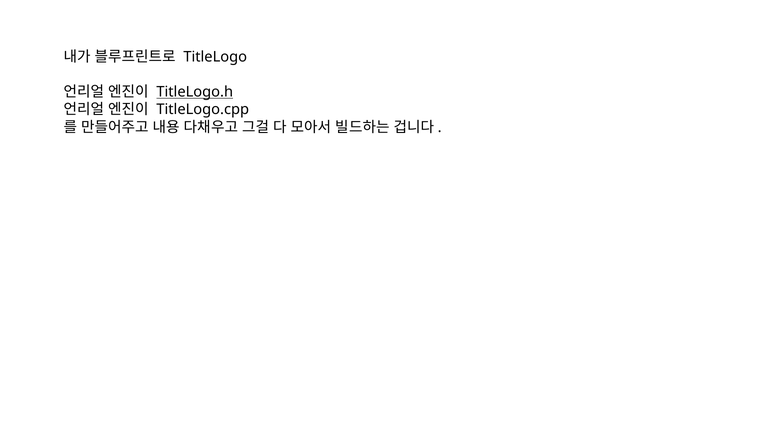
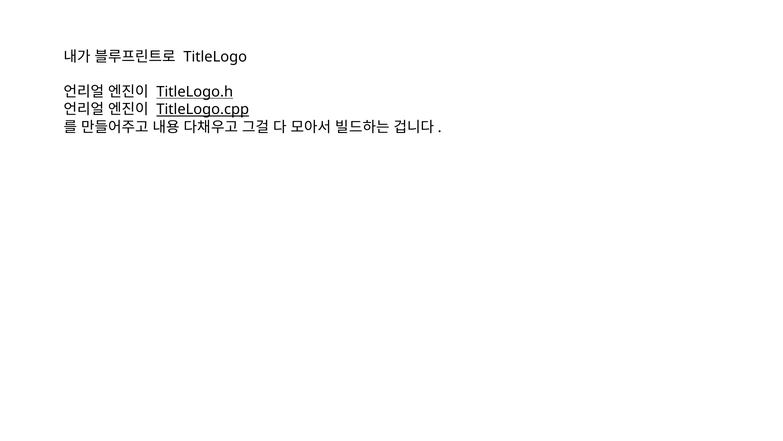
TitleLogo.cpp underline: none -> present
